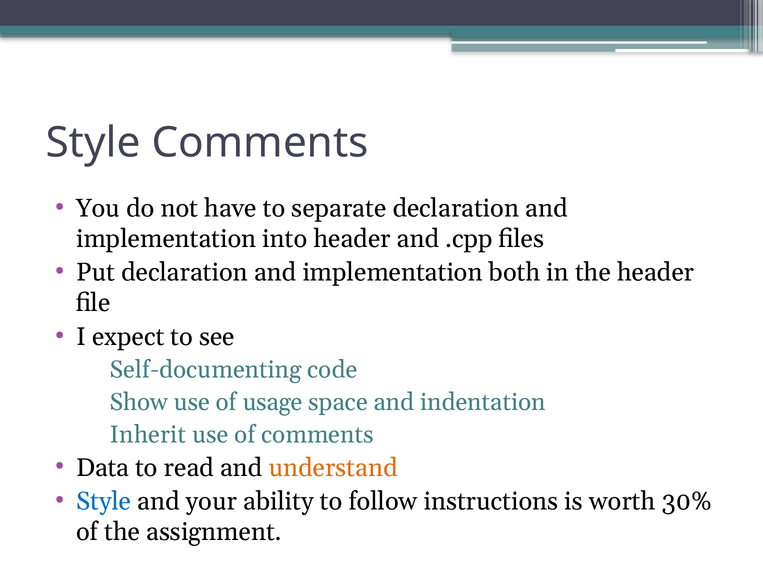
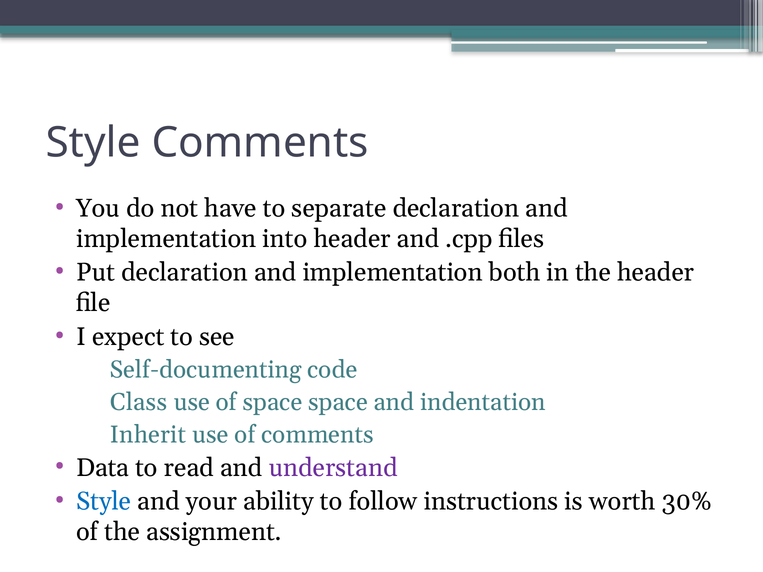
Show: Show -> Class
of usage: usage -> space
understand colour: orange -> purple
